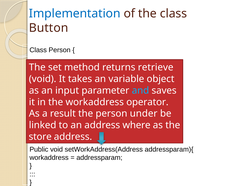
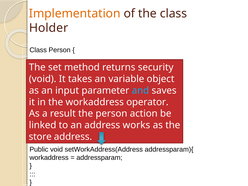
Implementation colour: blue -> orange
Button: Button -> Holder
retrieve: retrieve -> security
under: under -> action
where: where -> works
